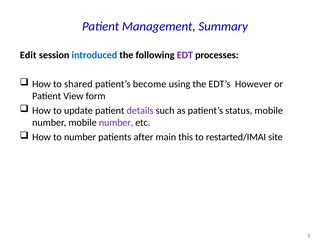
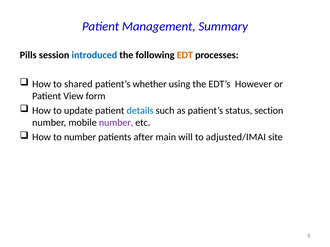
Edit: Edit -> Pills
EDT colour: purple -> orange
become: become -> whether
details colour: purple -> blue
status mobile: mobile -> section
this: this -> will
restarted/IMAI: restarted/IMAI -> adjusted/IMAI
